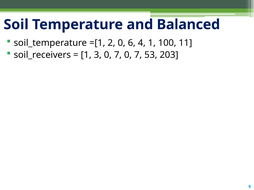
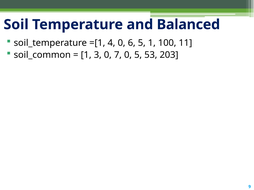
2: 2 -> 4
6 4: 4 -> 5
soil_receivers: soil_receivers -> soil_common
7 0 7: 7 -> 5
